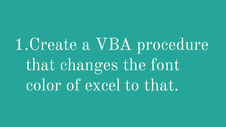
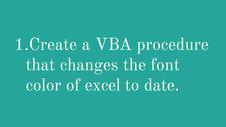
to that: that -> date
